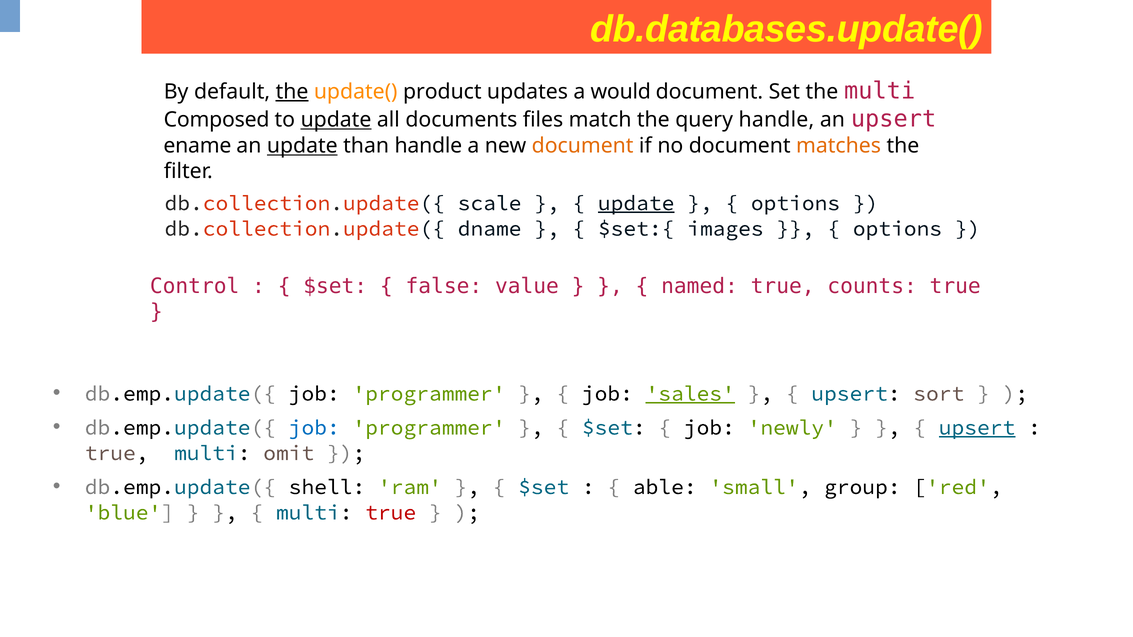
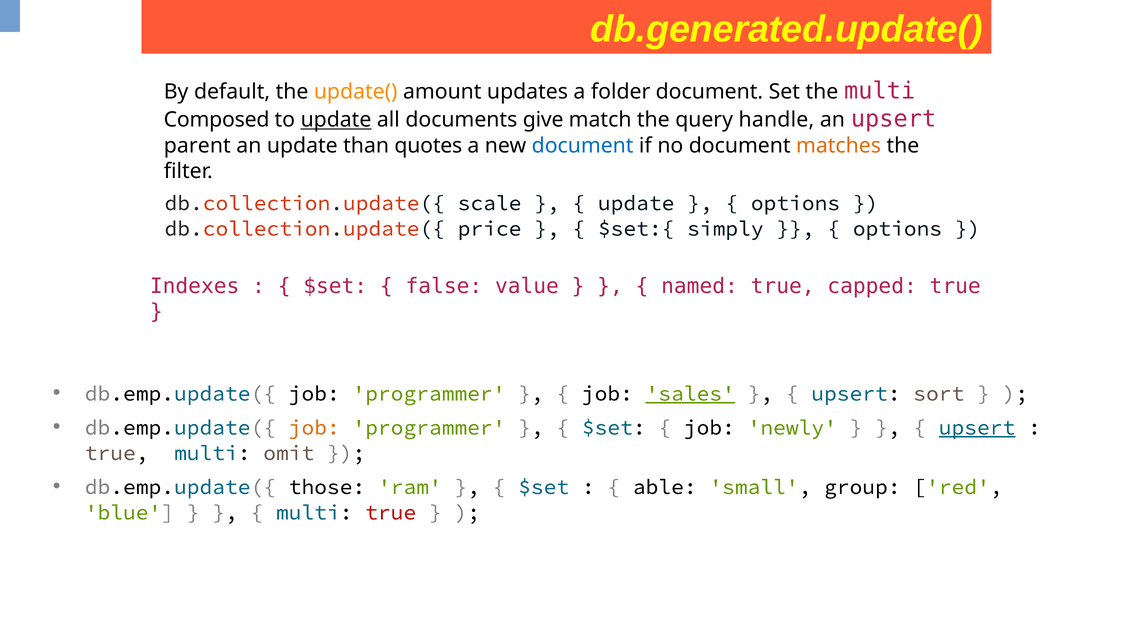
db.databases.update(: db.databases.update( -> db.generated.update(
the at (292, 92) underline: present -> none
product: product -> amount
would: would -> folder
files: files -> give
ename: ename -> parent
update at (302, 146) underline: present -> none
than handle: handle -> quotes
document at (583, 146) colour: orange -> blue
update at (636, 203) underline: present -> none
dname: dname -> price
images: images -> simply
Control: Control -> Indexes
counts: counts -> capped
job at (314, 428) colour: blue -> orange
shell: shell -> those
